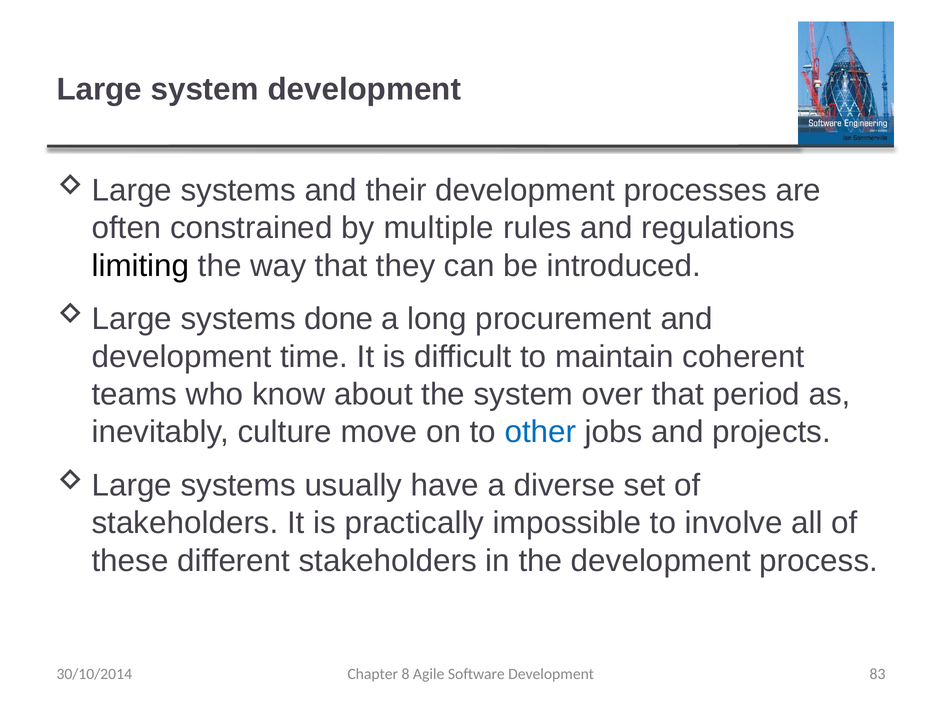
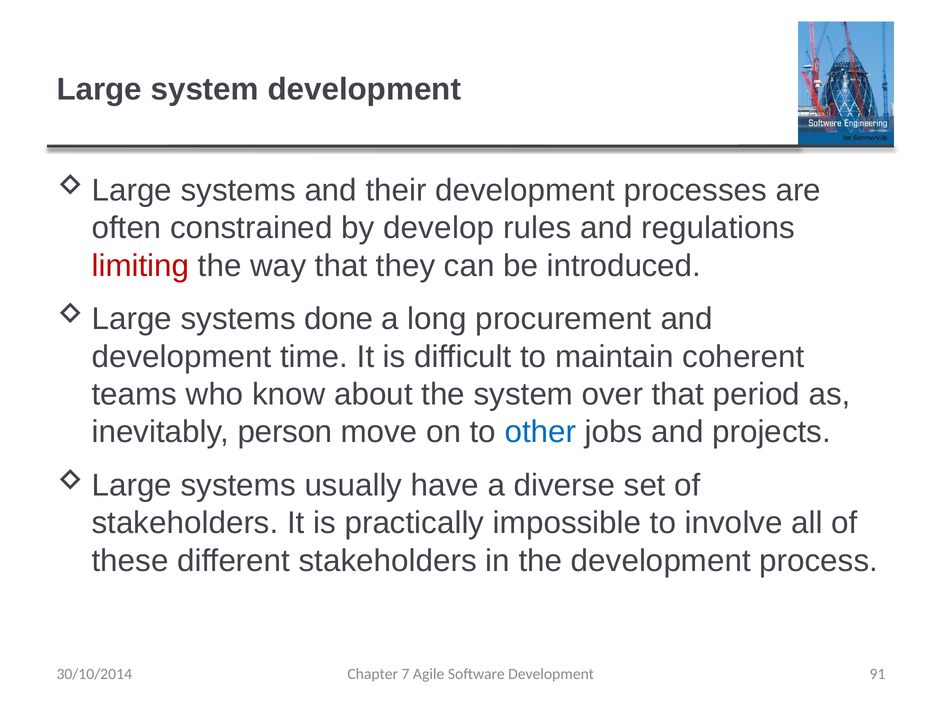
multiple: multiple -> develop
limiting colour: black -> red
culture: culture -> person
8: 8 -> 7
83: 83 -> 91
